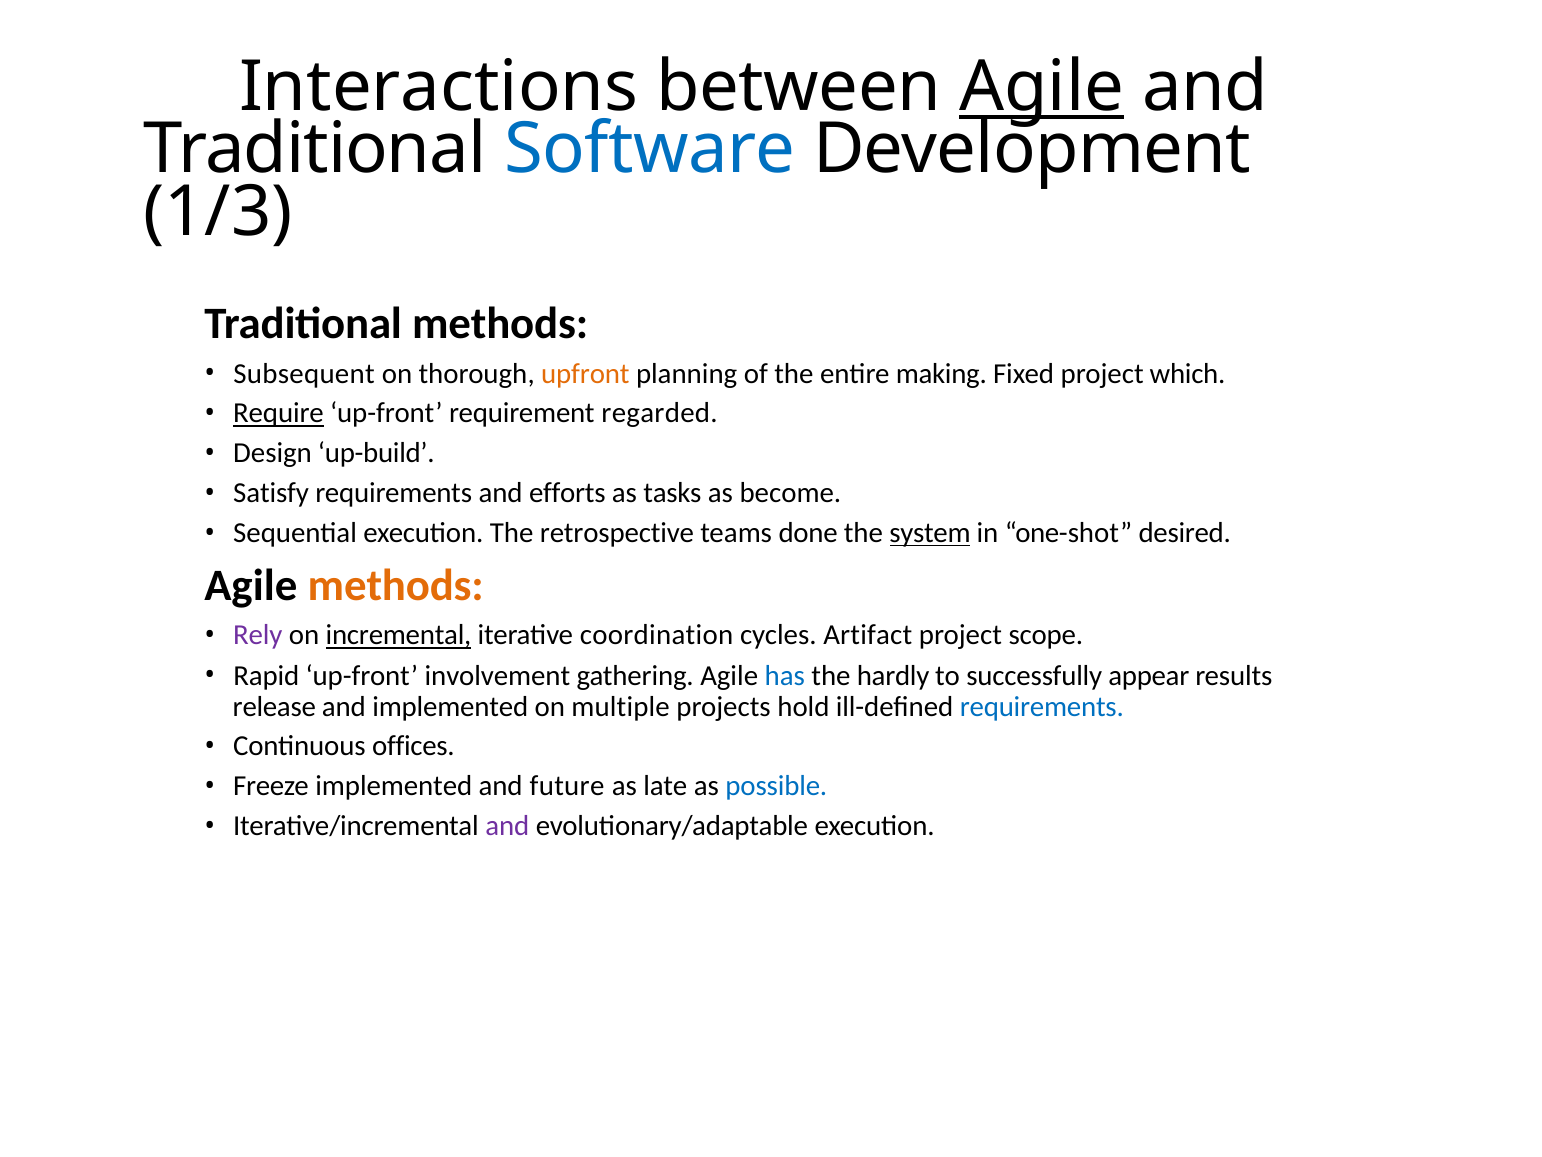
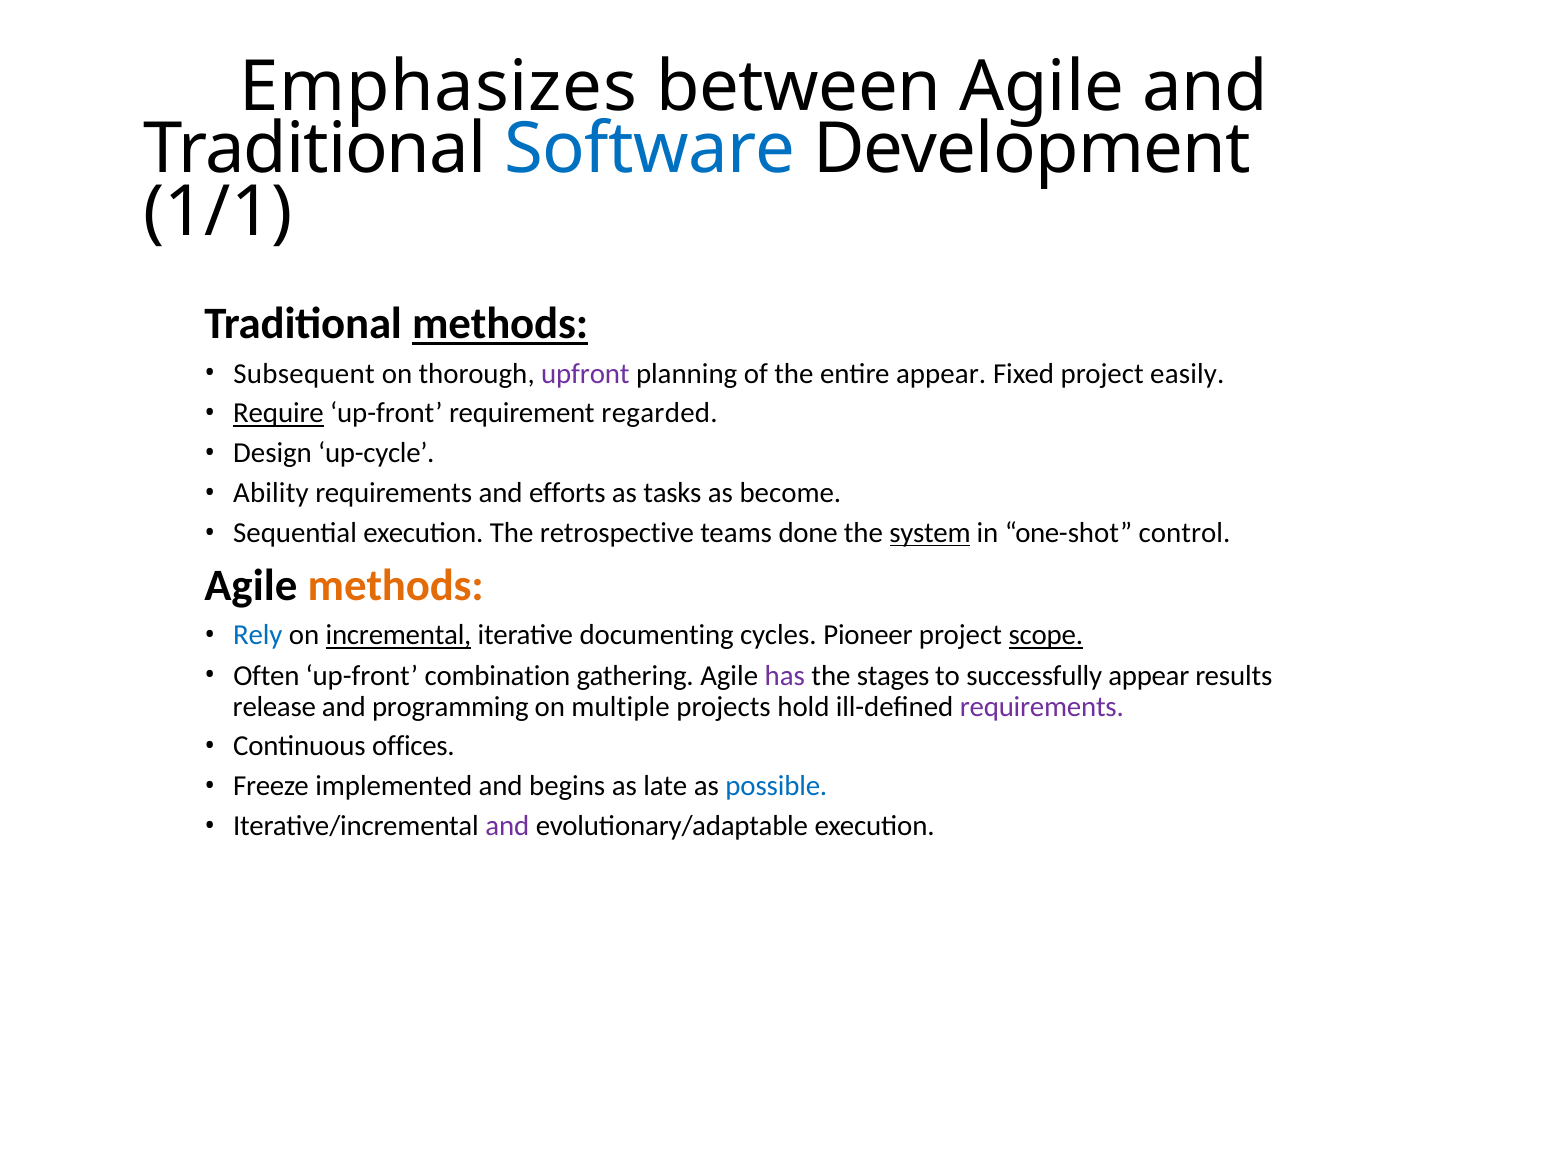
Interactions: Interactions -> Emphasizes
Agile at (1042, 87) underline: present -> none
1/3: 1/3 -> 1/1
methods at (500, 324) underline: none -> present
upfront colour: orange -> purple
entire making: making -> appear
which: which -> easily
up-build: up-build -> up-cycle
Satisfy: Satisfy -> Ability
desired: desired -> control
Rely colour: purple -> blue
coordination: coordination -> documenting
Artifact: Artifact -> Pioneer
scope underline: none -> present
Rapid: Rapid -> Often
involvement: involvement -> combination
has colour: blue -> purple
hardly: hardly -> stages
and implemented: implemented -> programming
requirements at (1042, 707) colour: blue -> purple
future: future -> begins
